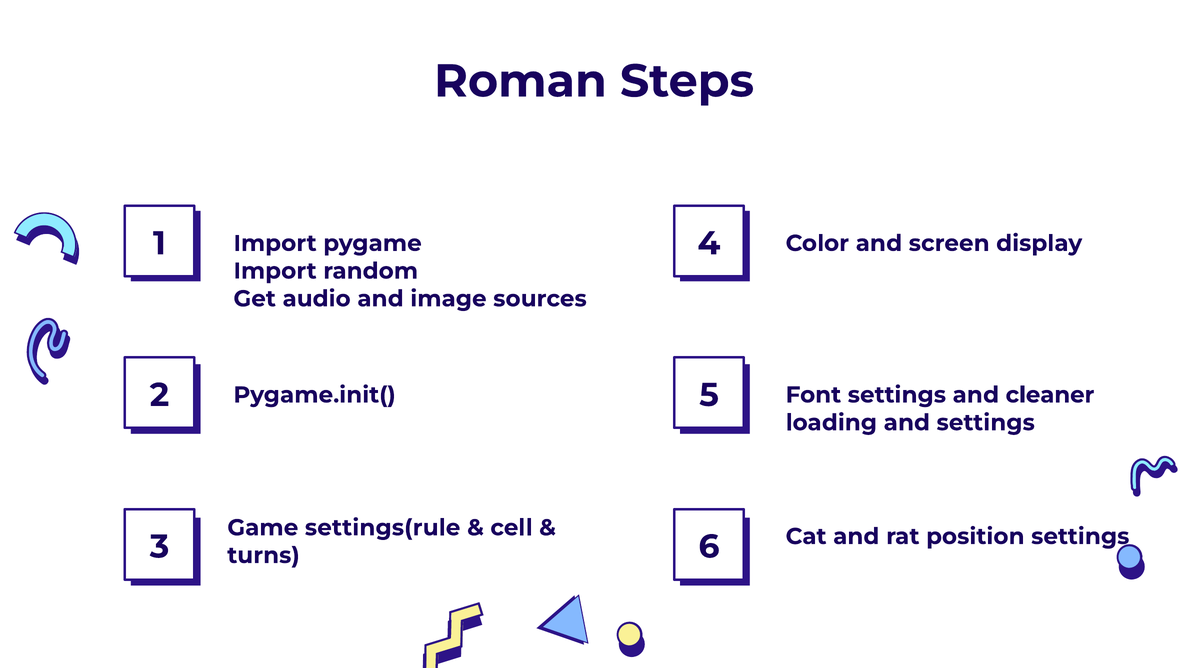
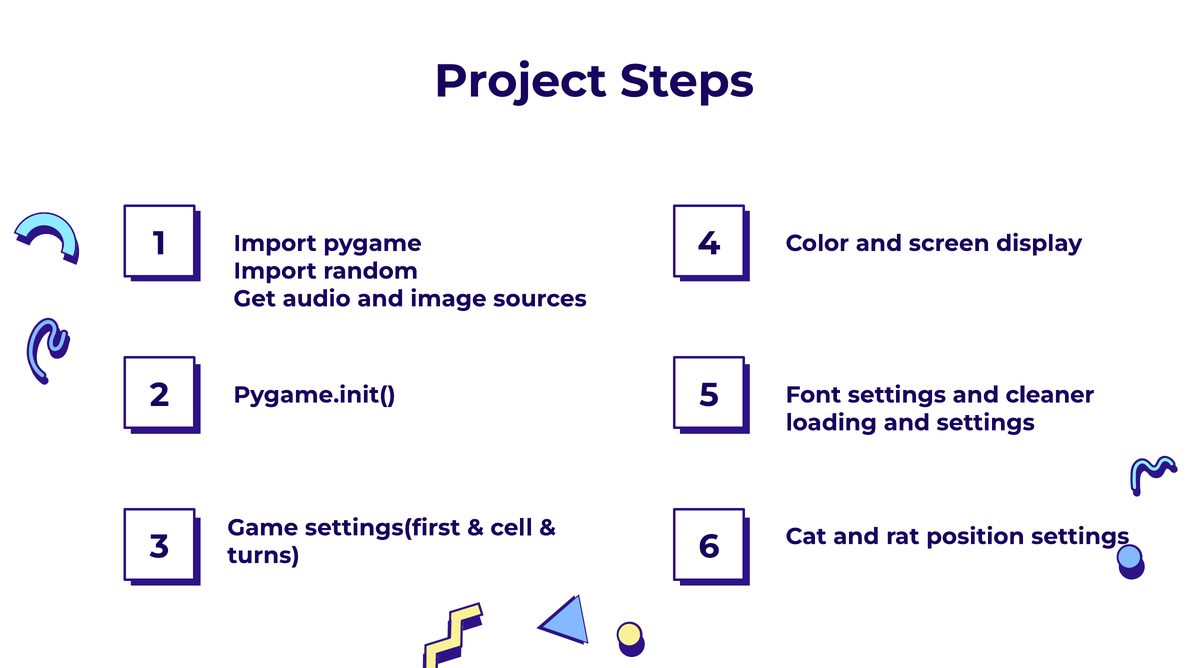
Roman: Roman -> Project
settings(rule: settings(rule -> settings(first
